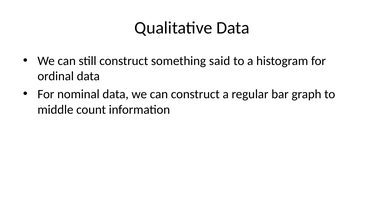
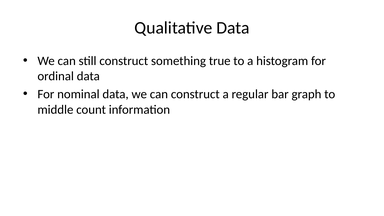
said: said -> true
